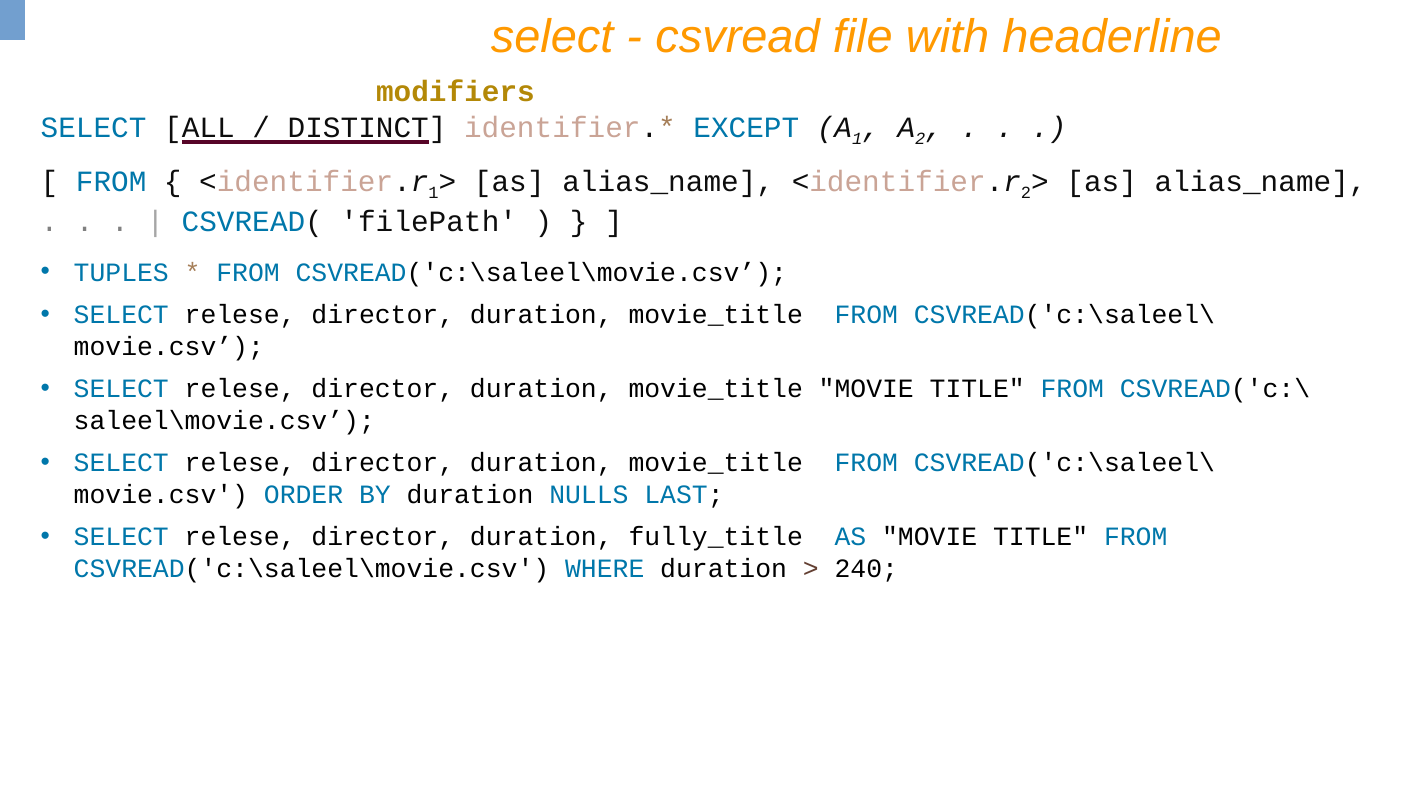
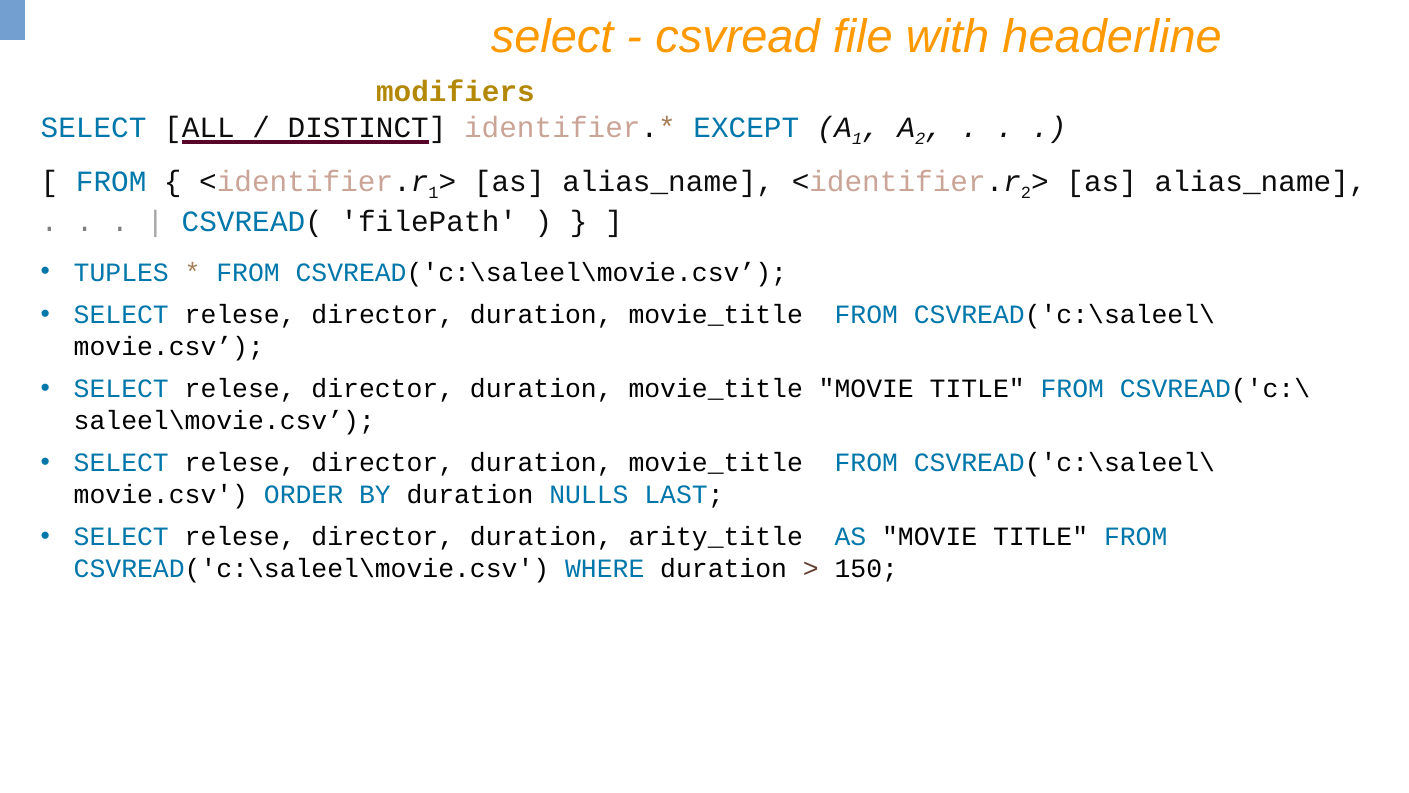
fully_title: fully_title -> arity_title
240: 240 -> 150
